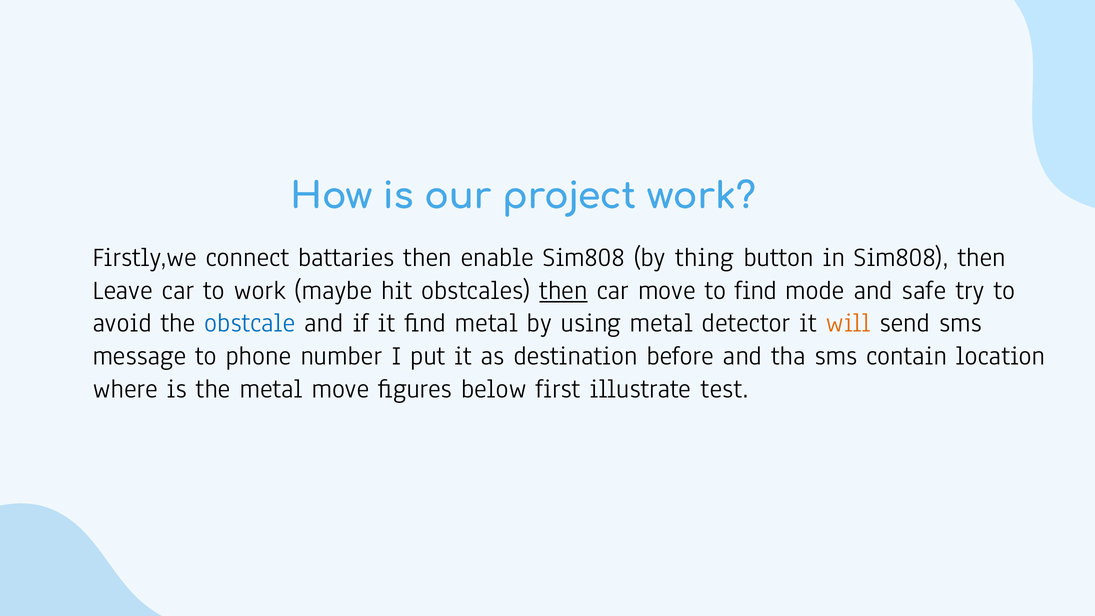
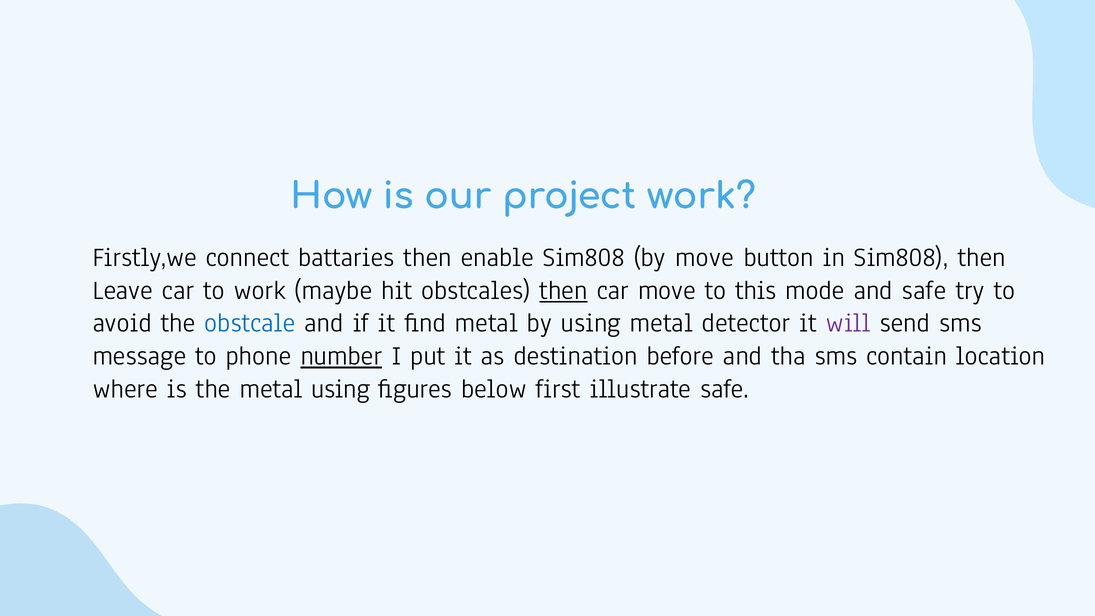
by thing: thing -> move
to find: find -> this
will colour: orange -> purple
number underline: none -> present
metal move: move -> using
illustrate test: test -> safe
